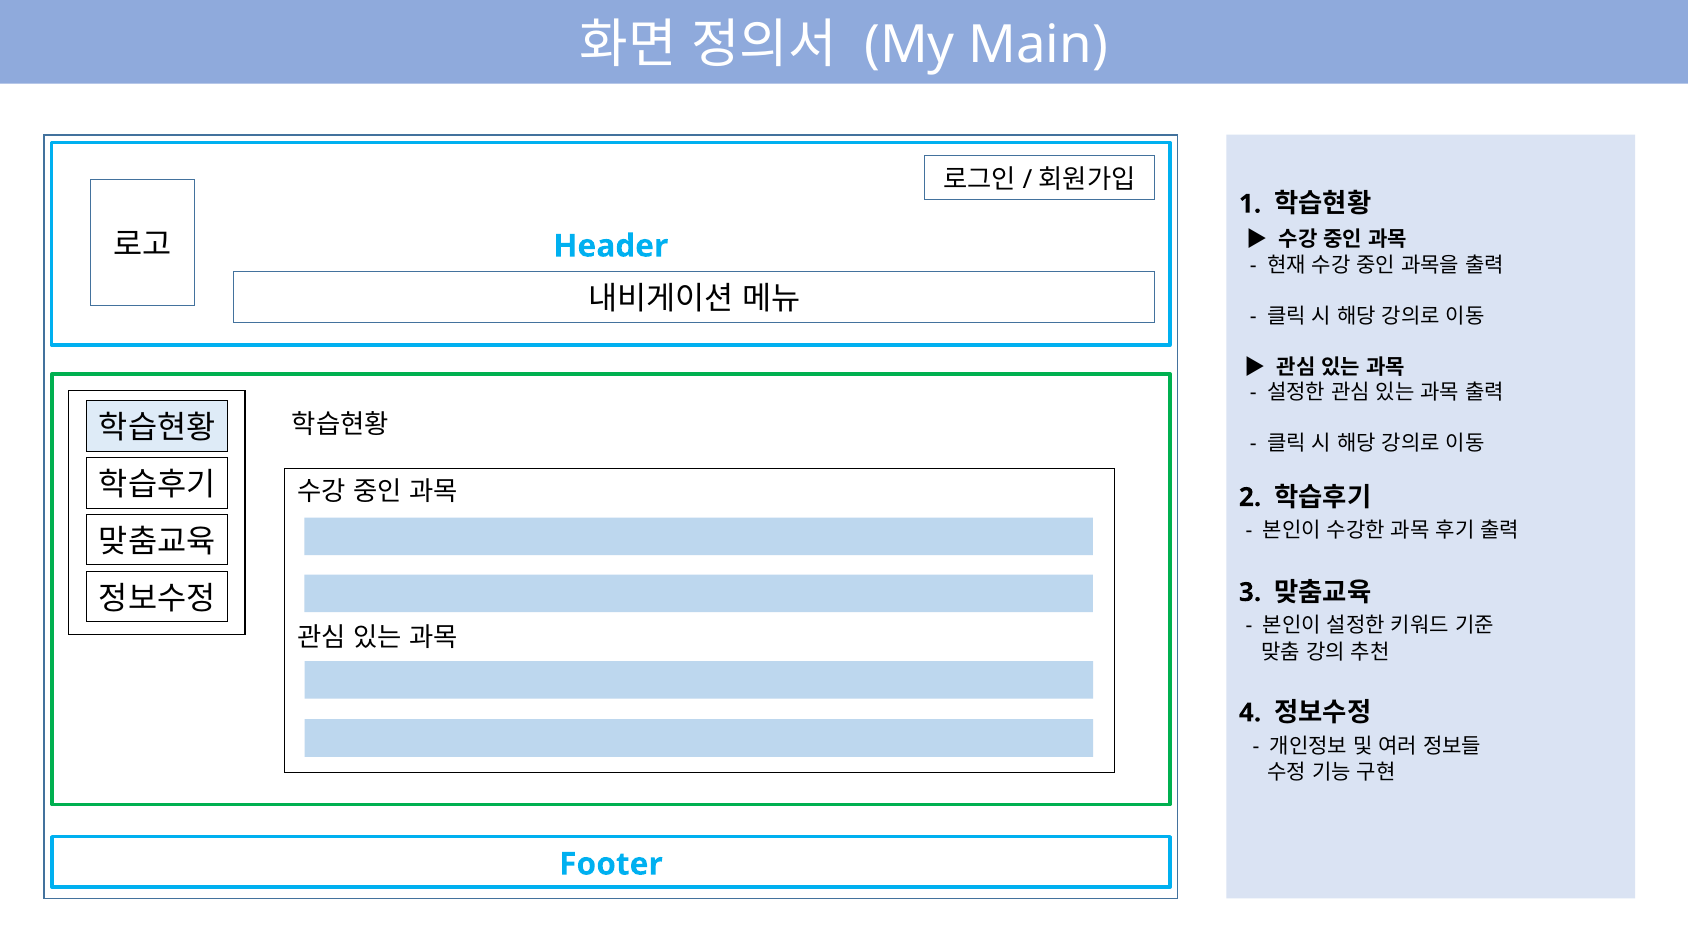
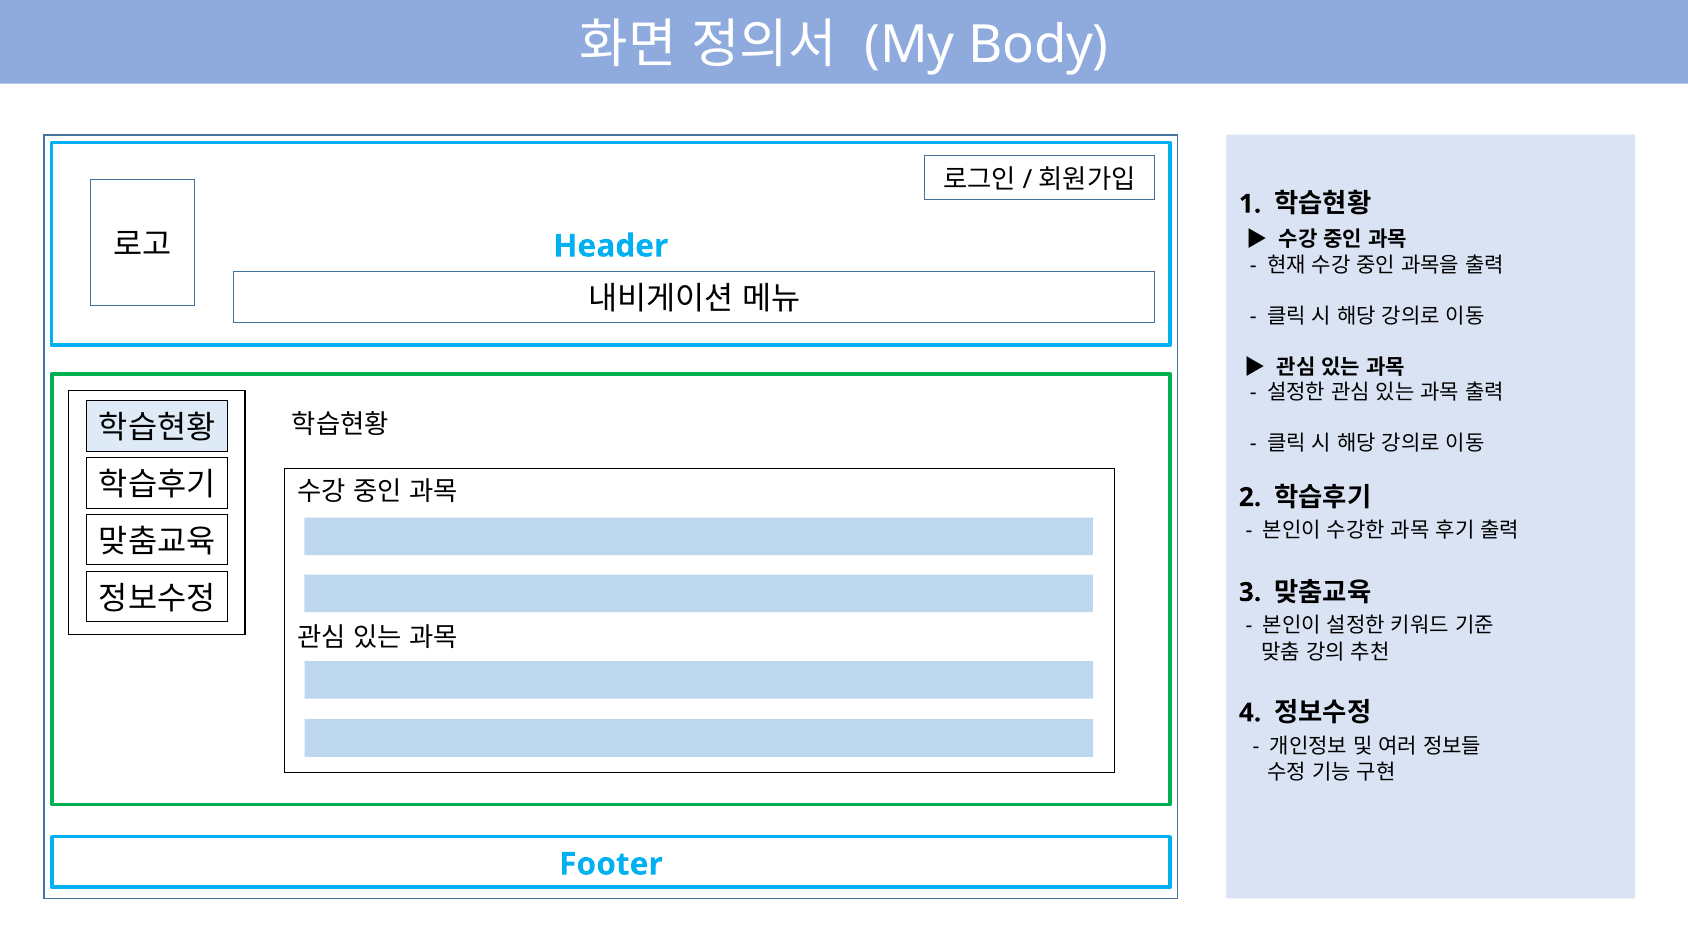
Main: Main -> Body
